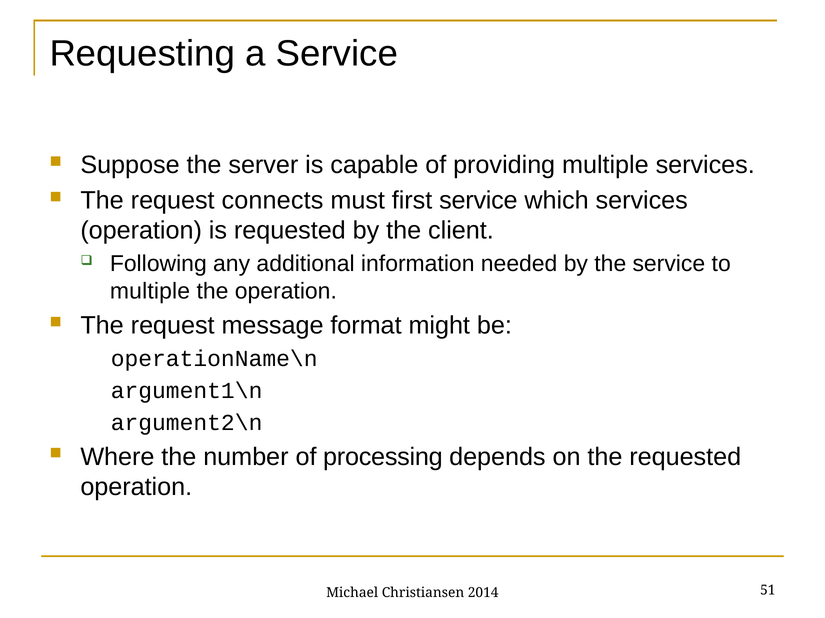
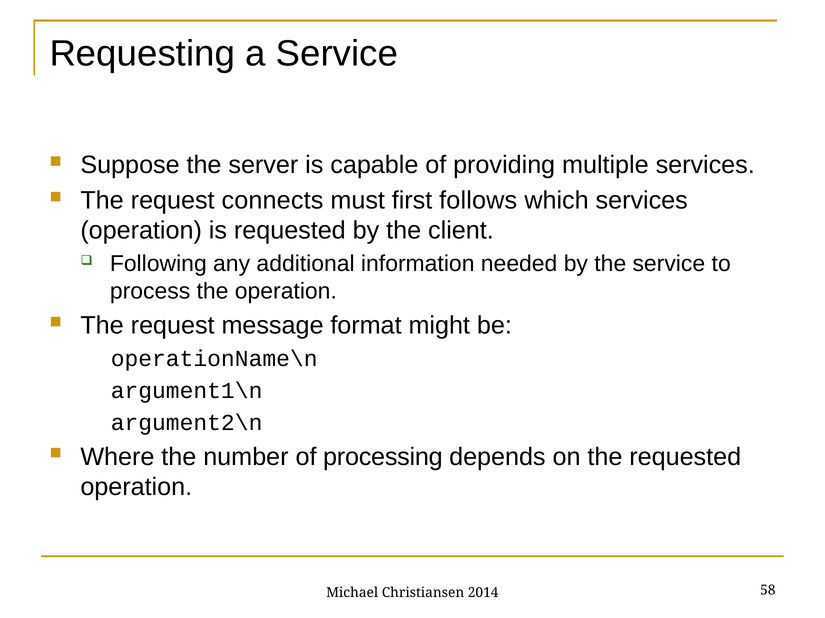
first service: service -> follows
multiple at (150, 292): multiple -> process
51: 51 -> 58
